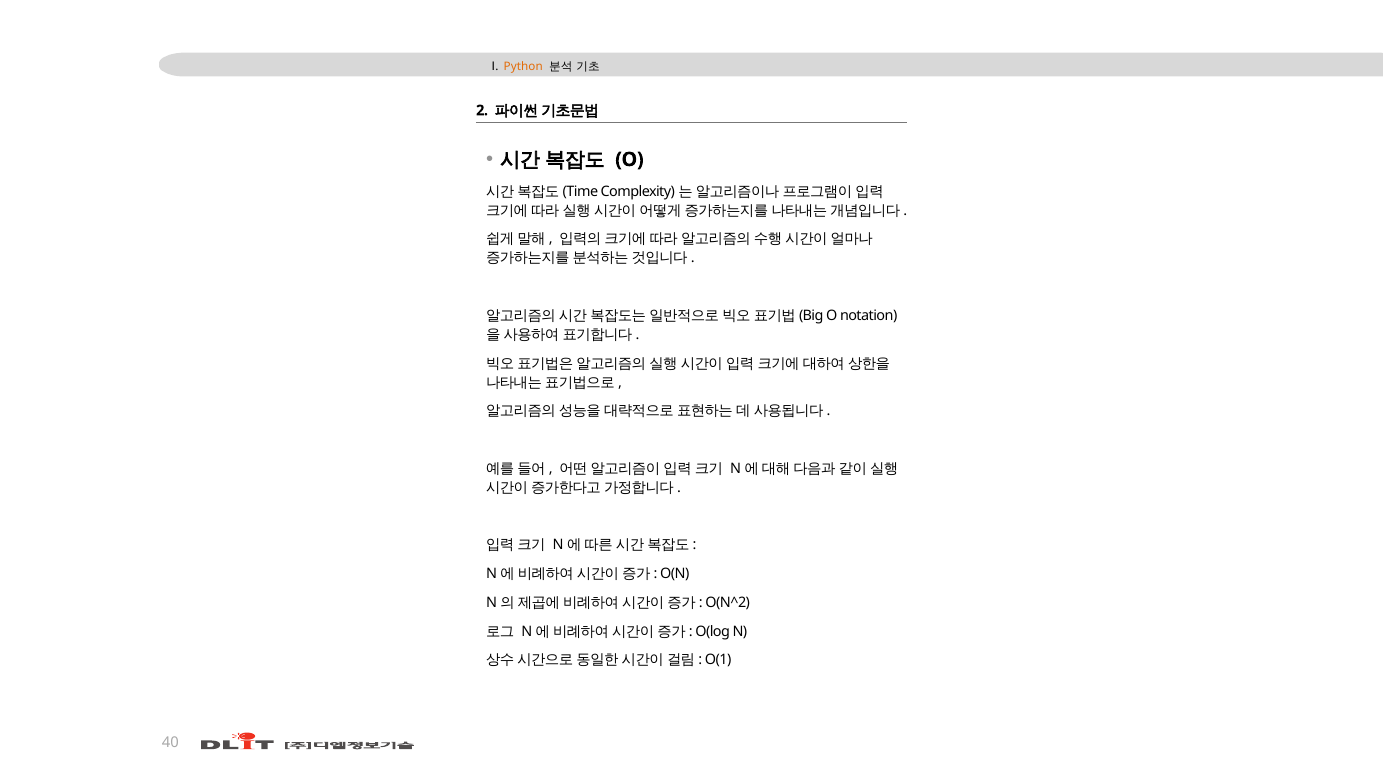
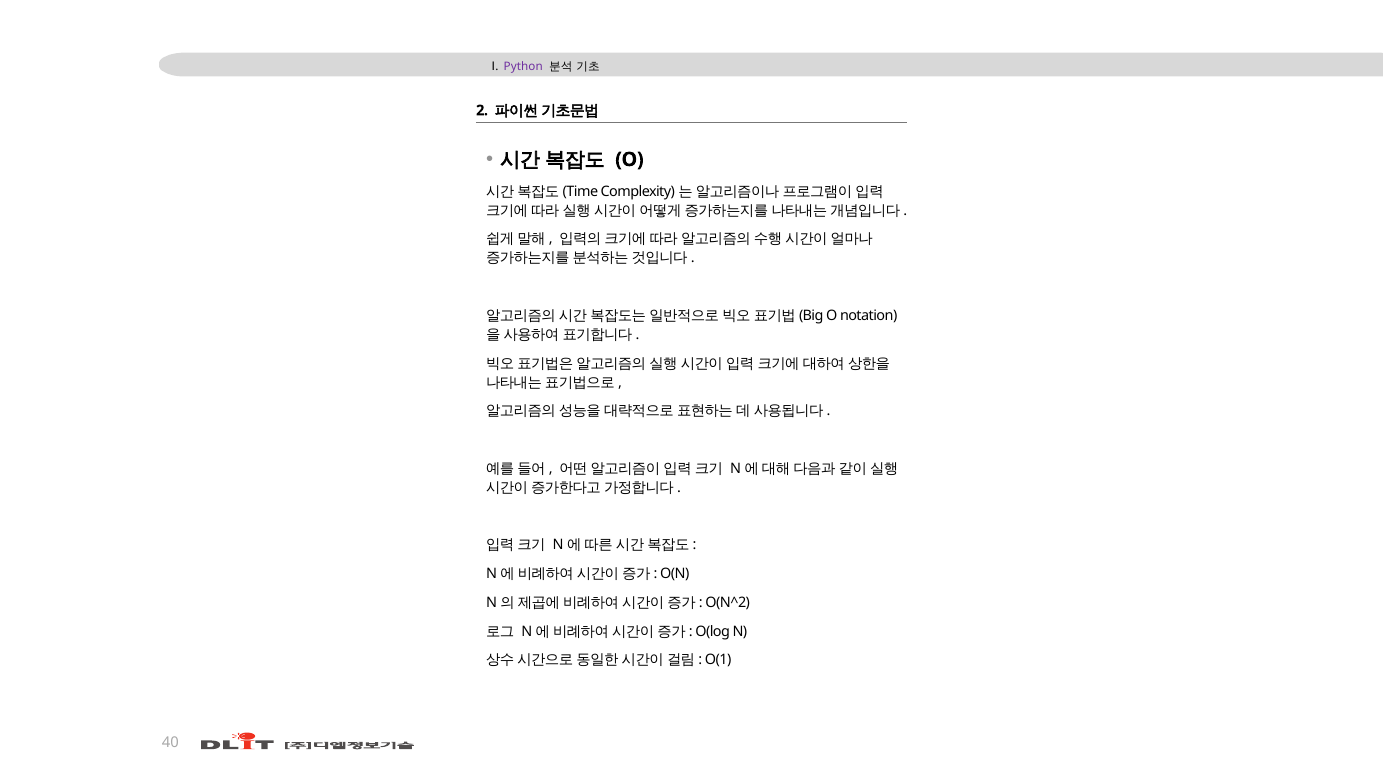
Python colour: orange -> purple
